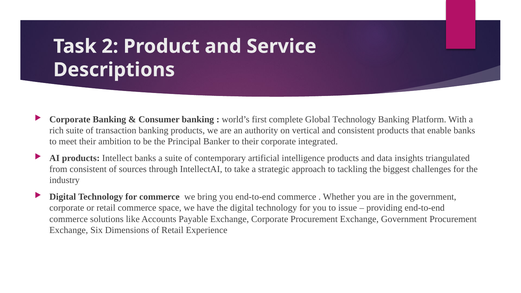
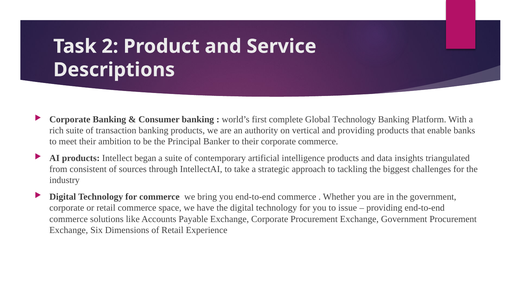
and consistent: consistent -> providing
corporate integrated: integrated -> commerce
Intellect banks: banks -> began
